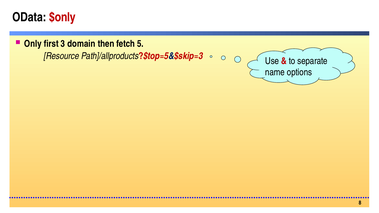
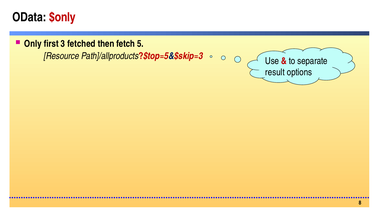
domain: domain -> fetched
name: name -> result
